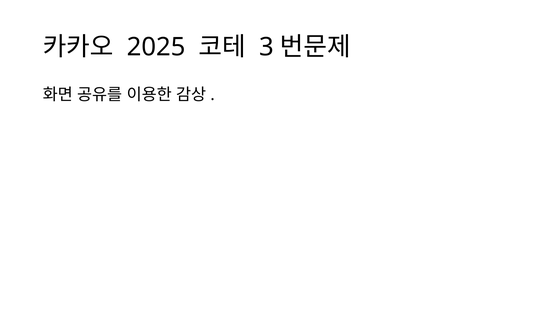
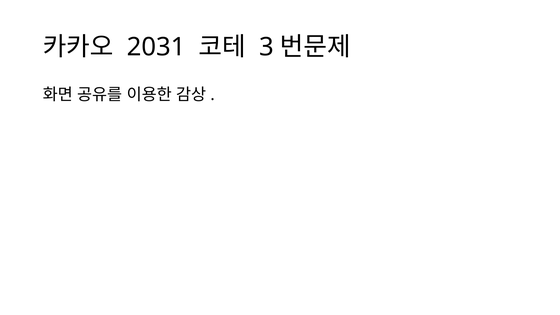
2025: 2025 -> 2031
